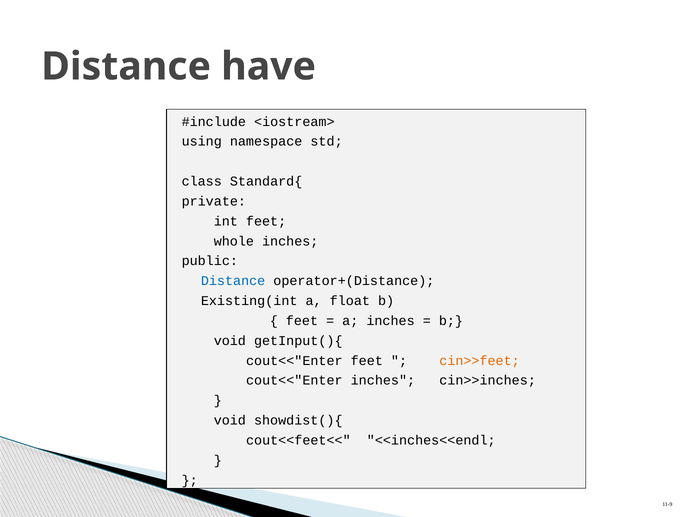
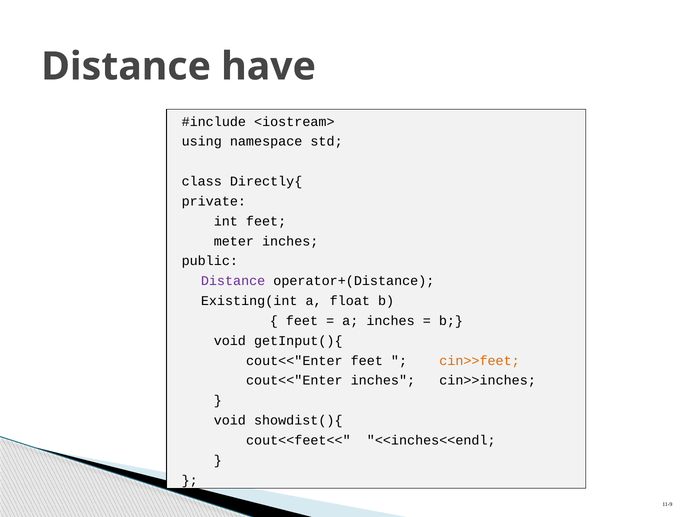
Standard{: Standard{ -> Directly{
whole: whole -> meter
Distance at (233, 281) colour: blue -> purple
